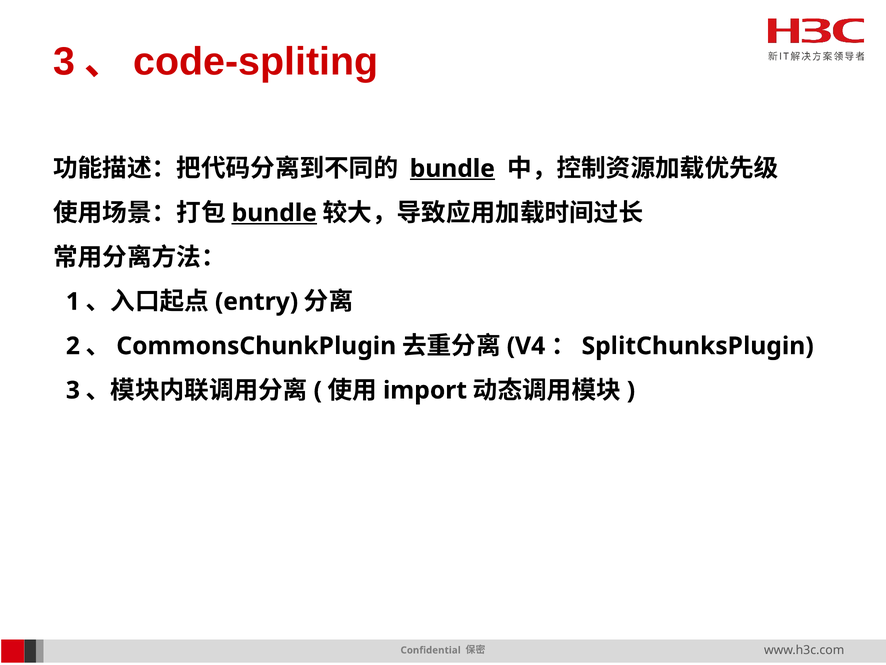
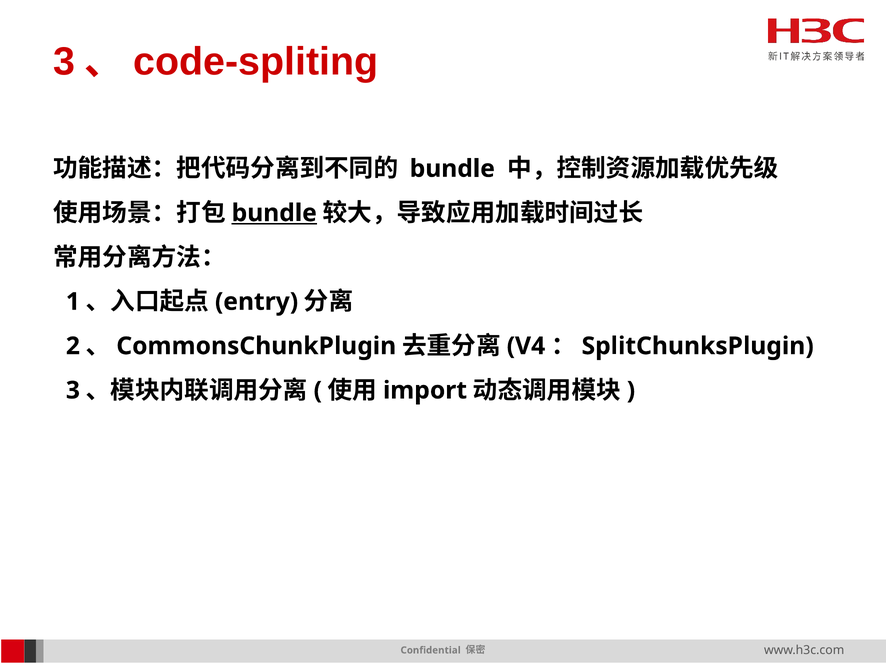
bundle at (452, 169) underline: present -> none
